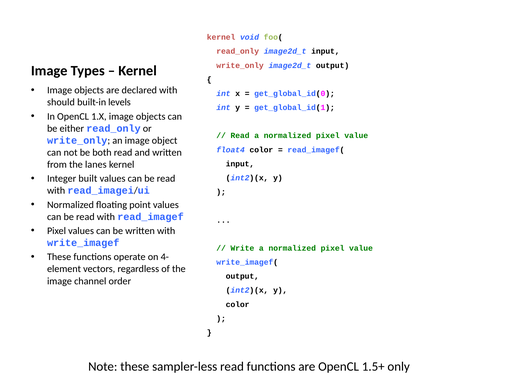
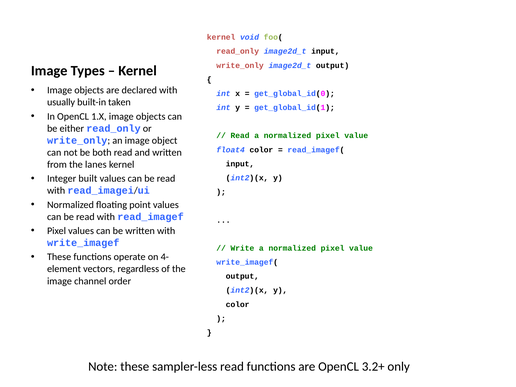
should: should -> usually
levels: levels -> taken
1.5+: 1.5+ -> 3.2+
